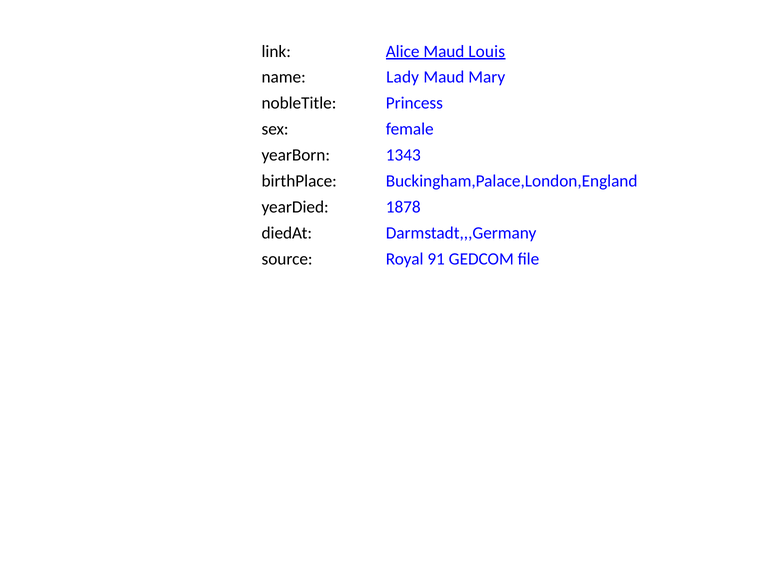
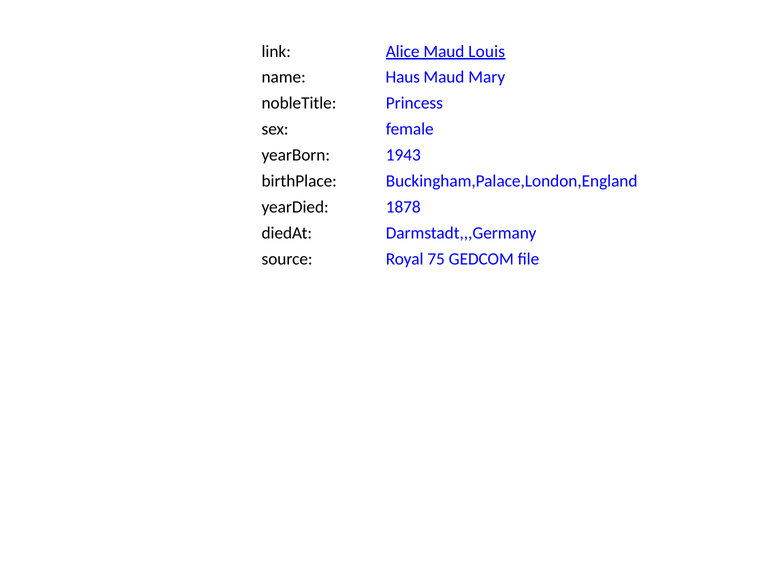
Lady: Lady -> Haus
1343: 1343 -> 1943
91: 91 -> 75
